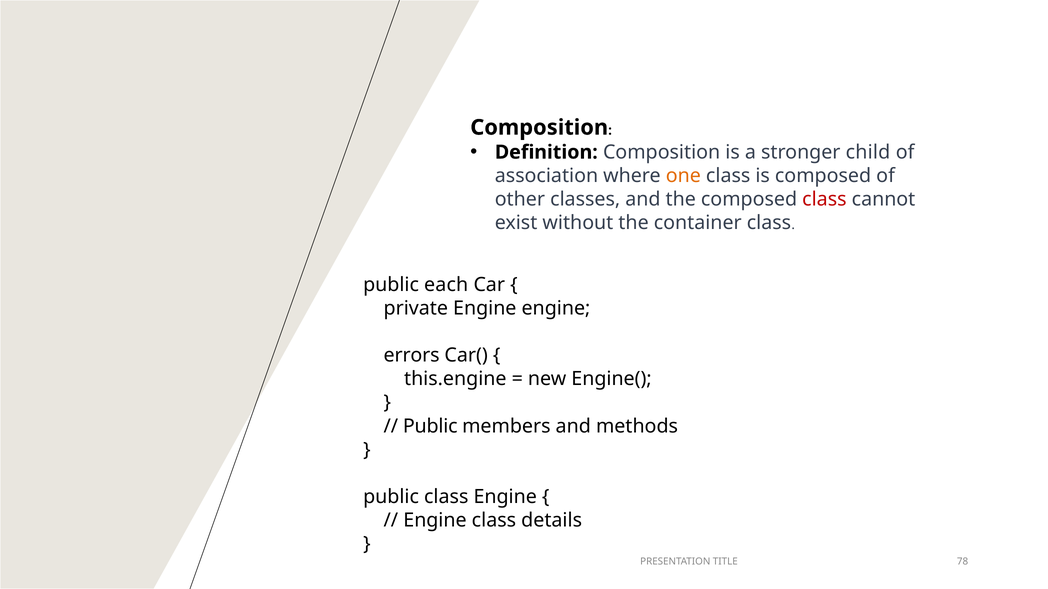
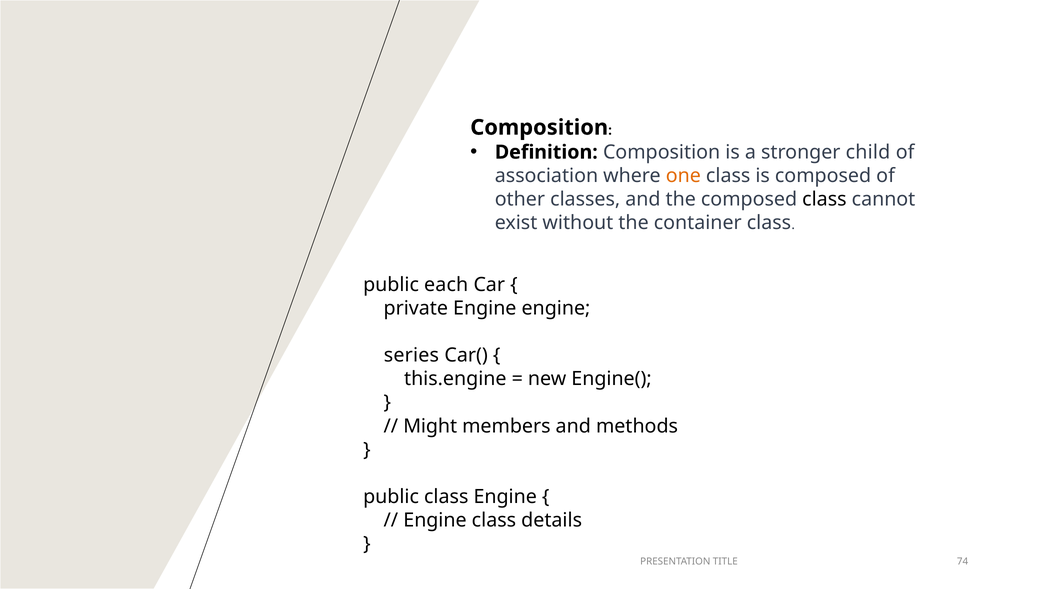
class at (824, 199) colour: red -> black
errors: errors -> series
Public at (430, 426): Public -> Might
78: 78 -> 74
